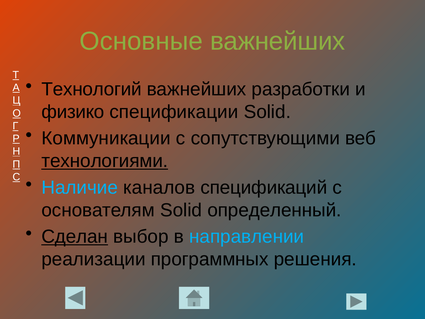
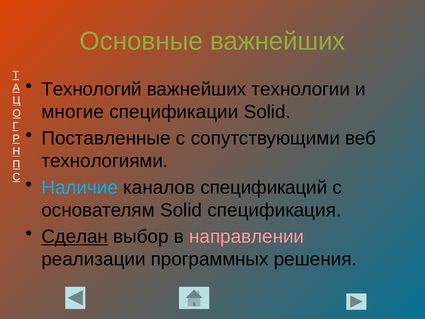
разработки: разработки -> технологии
физико: физико -> многие
Коммуникации: Коммуникации -> Поставленные
технологиями underline: present -> none
определенный: определенный -> спецификация
направлении colour: light blue -> pink
